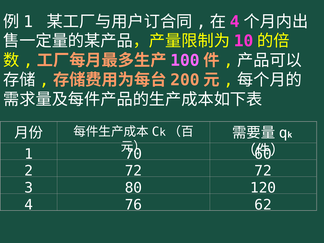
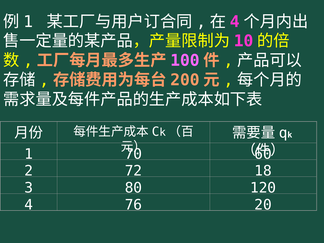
72 72: 72 -> 18
62: 62 -> 20
